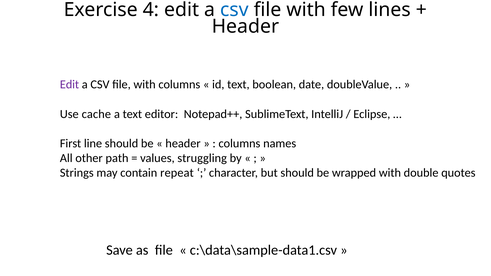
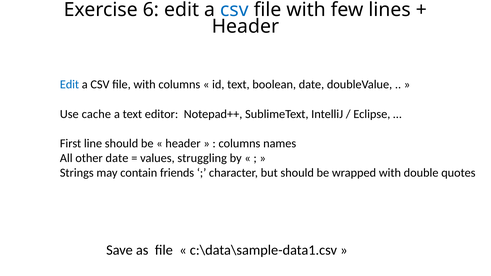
4: 4 -> 6
Edit at (69, 85) colour: purple -> blue
other path: path -> date
repeat: repeat -> friends
